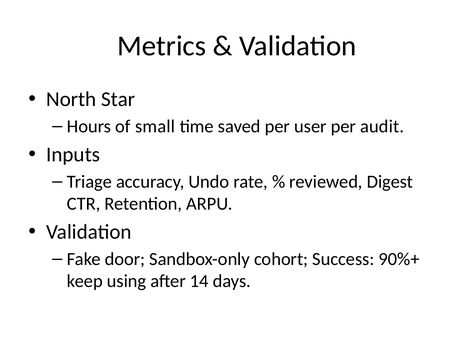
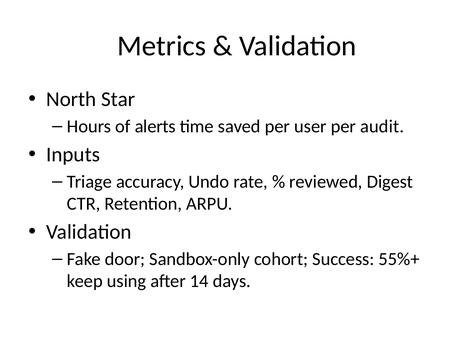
small: small -> alerts
90%+: 90%+ -> 55%+
